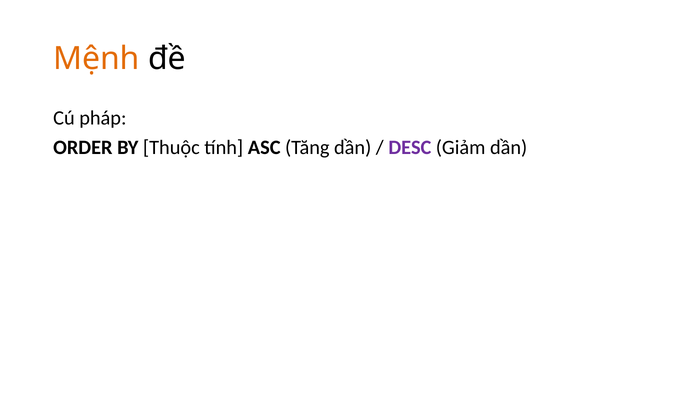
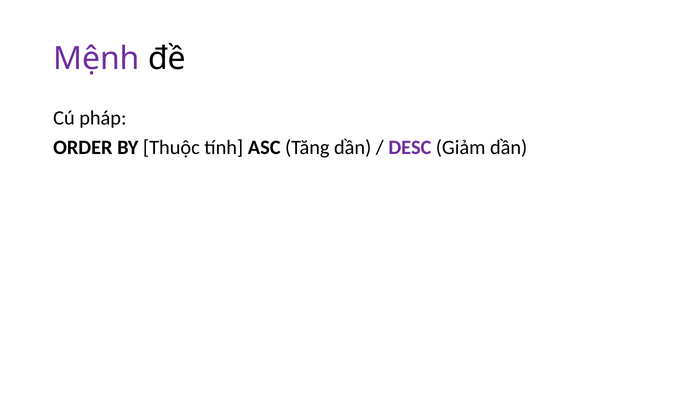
Mệnh colour: orange -> purple
